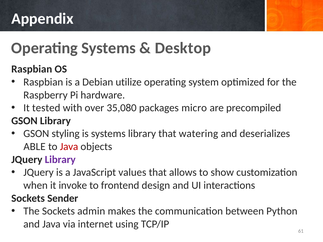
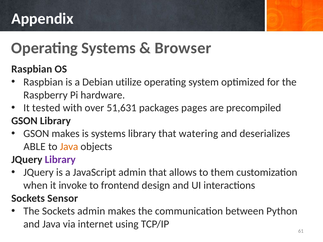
Desktop: Desktop -> Browser
35,080: 35,080 -> 51,631
micro: micro -> pages
GSON styling: styling -> makes
Java at (69, 147) colour: red -> orange
JavaScript values: values -> admin
show: show -> them
Sender: Sender -> Sensor
